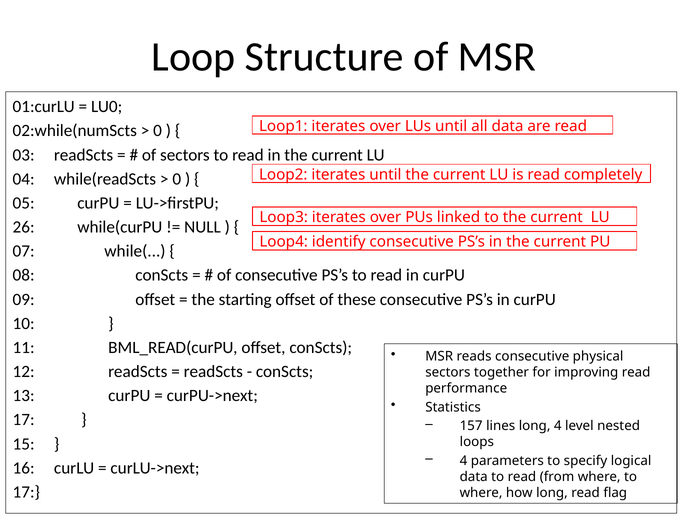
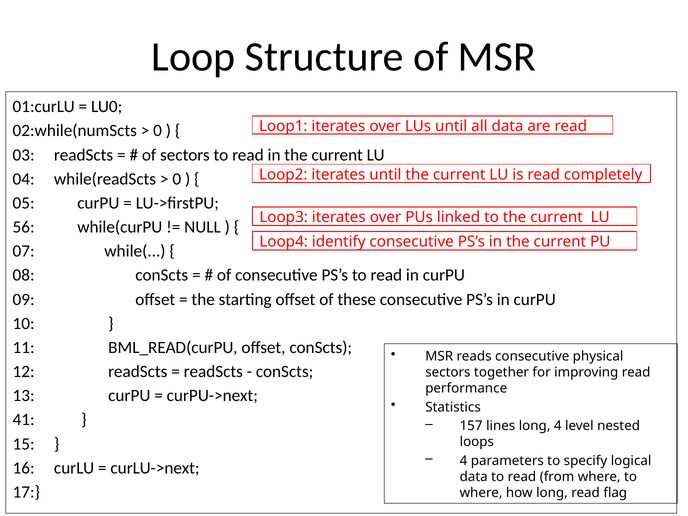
26: 26 -> 56
17 at (24, 420): 17 -> 41
